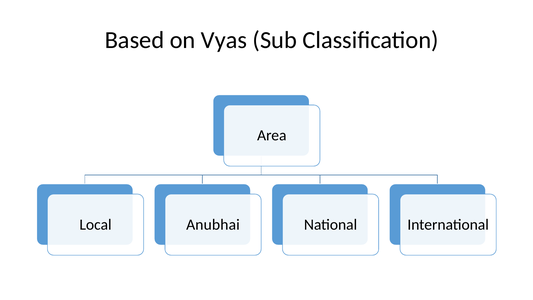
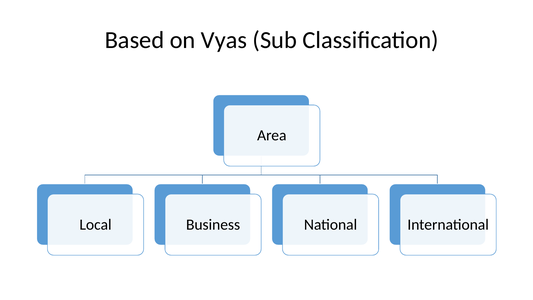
Anubhai: Anubhai -> Business
